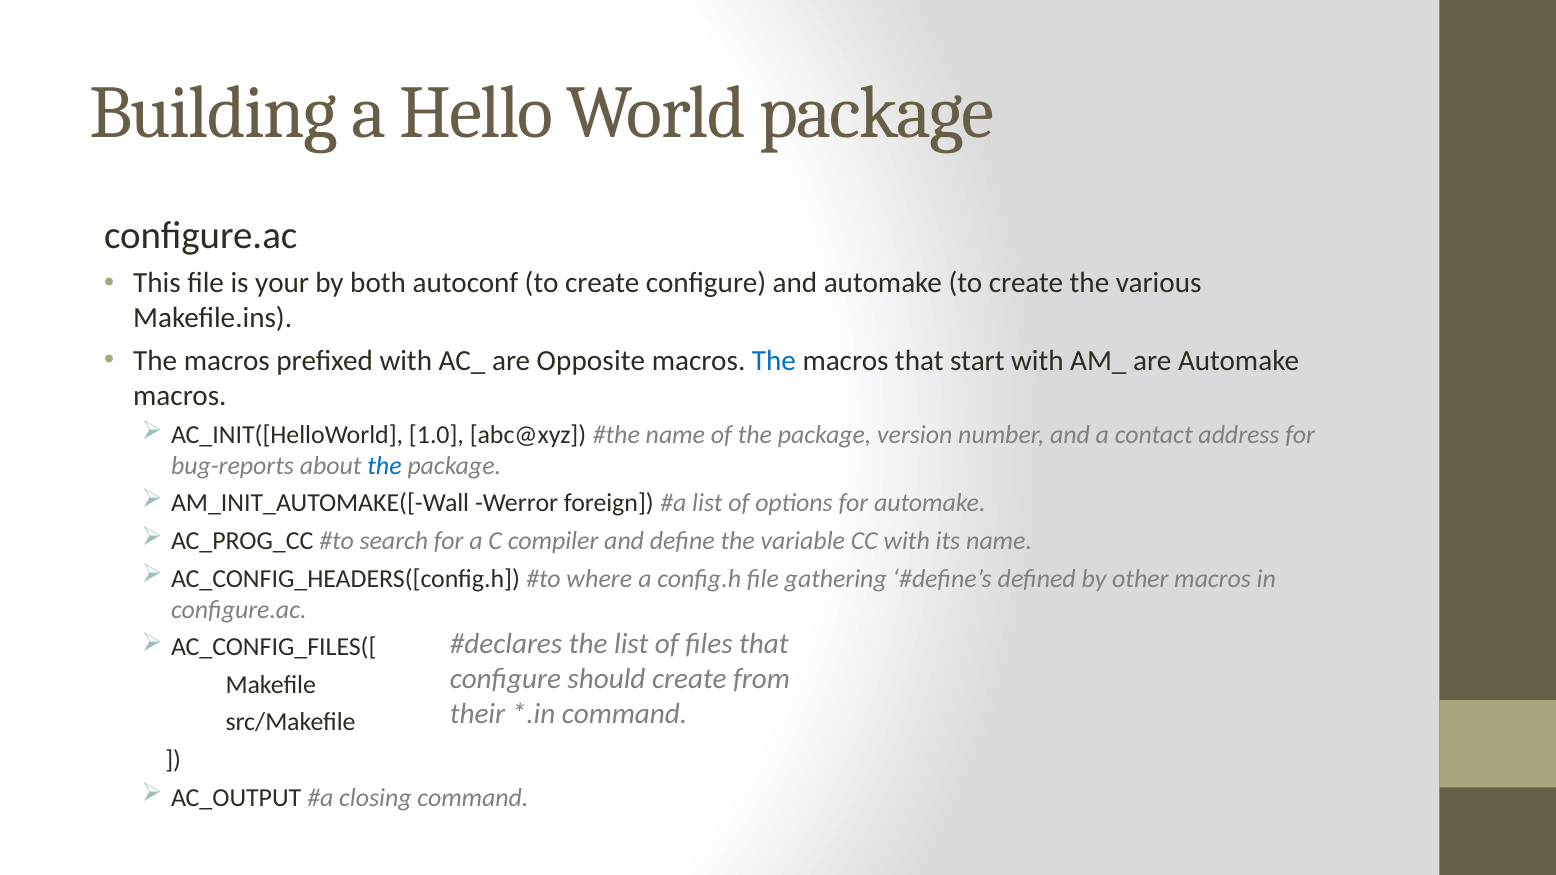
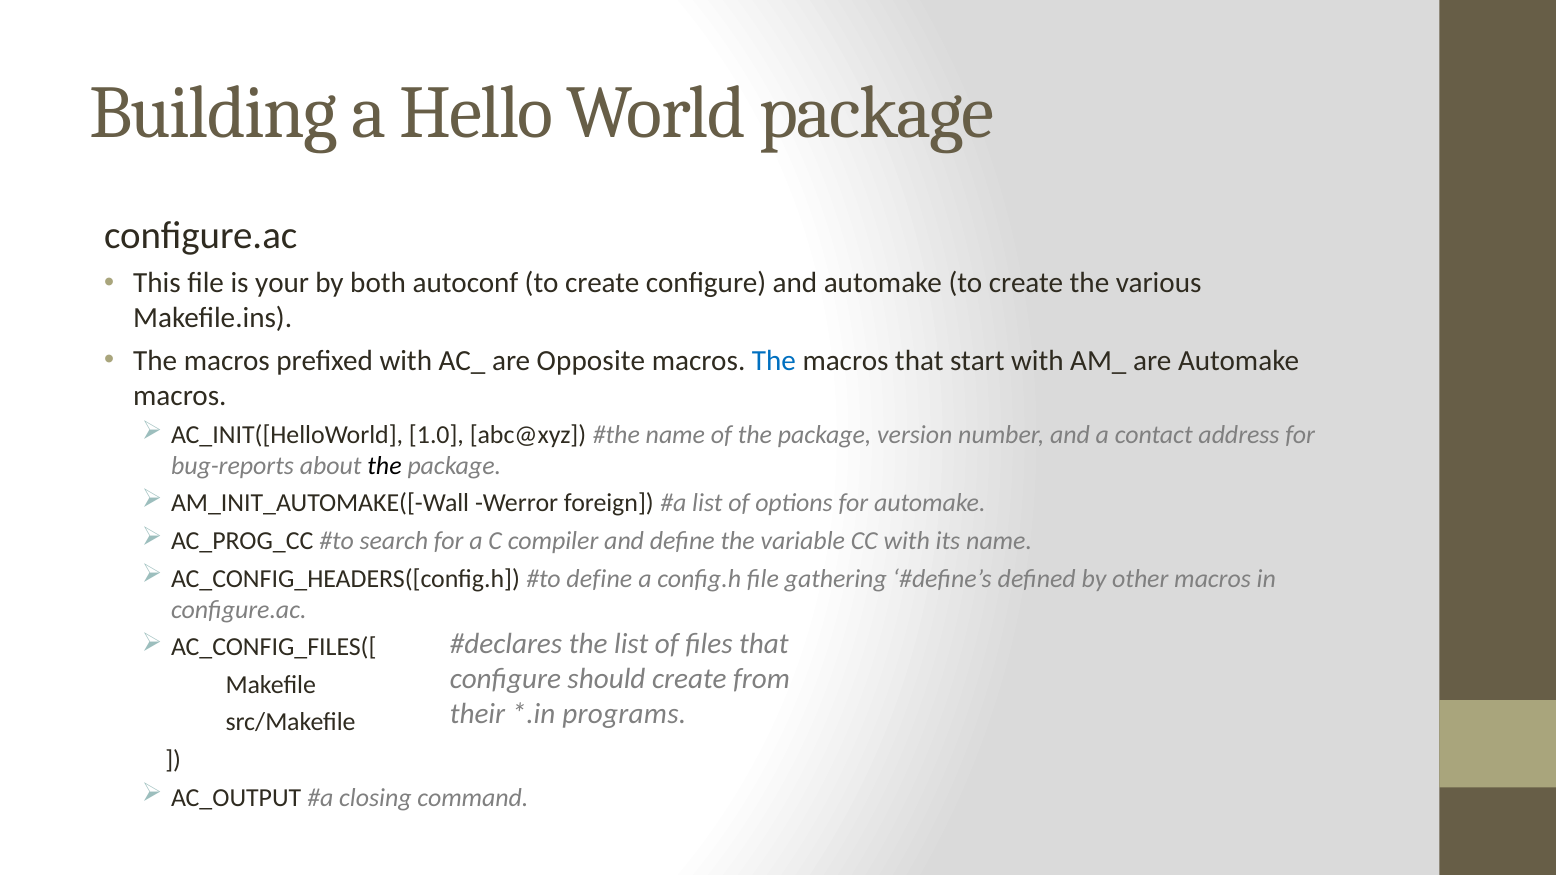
the at (384, 466) colour: blue -> black
where at (599, 579): where -> define
command at (625, 714): command -> programs
